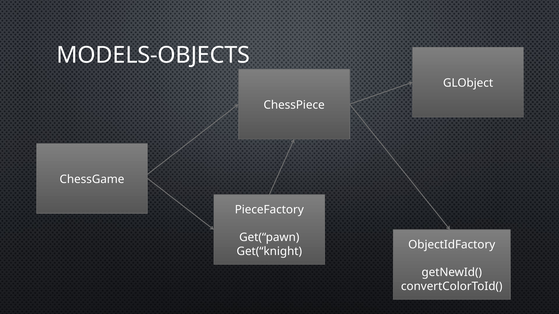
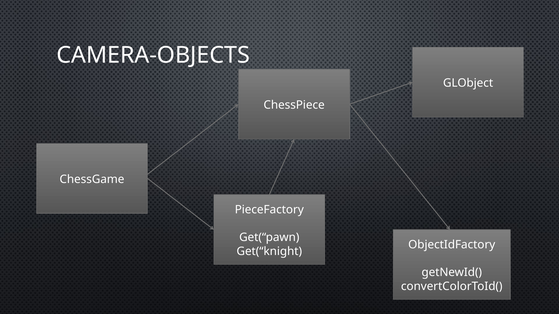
MODELS-OBJECTS: MODELS-OBJECTS -> CAMERA-OBJECTS
